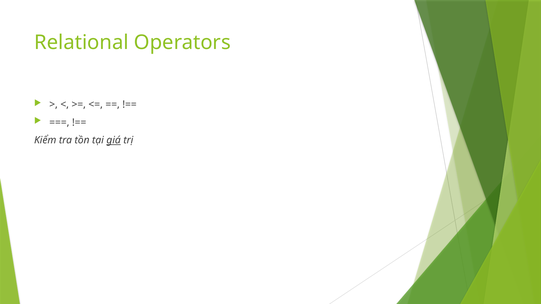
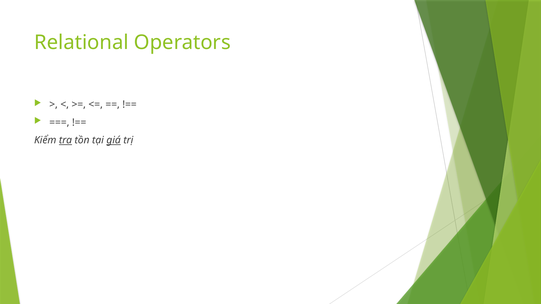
tra underline: none -> present
